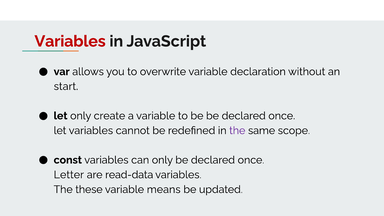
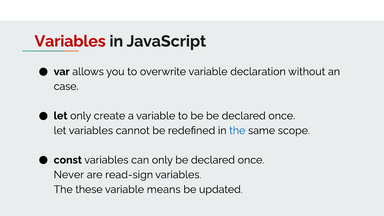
start: start -> case
the at (237, 131) colour: purple -> blue
Letter: Letter -> Never
read-data: read-data -> read-sign
